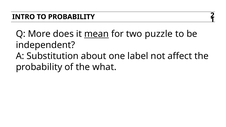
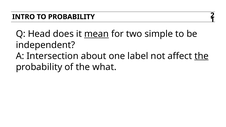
More: More -> Head
puzzle: puzzle -> simple
Substitution: Substitution -> Intersection
the at (201, 56) underline: none -> present
